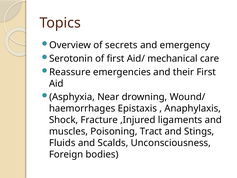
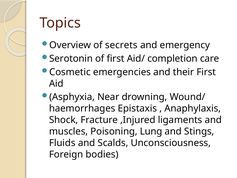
mechanical: mechanical -> completion
Reassure: Reassure -> Cosmetic
Tract: Tract -> Lung
